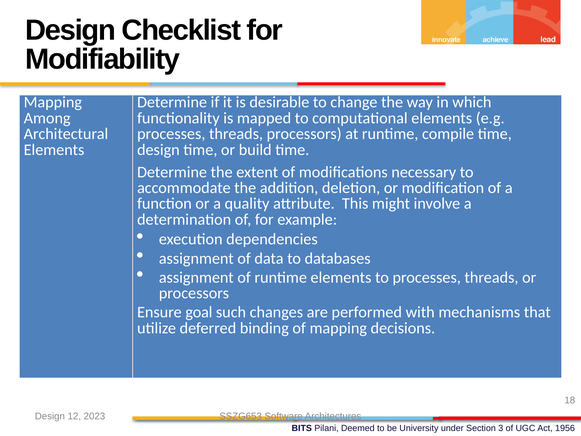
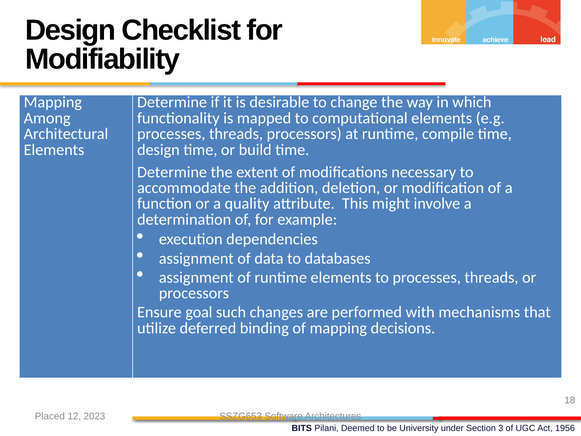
Design at (50, 416): Design -> Placed
